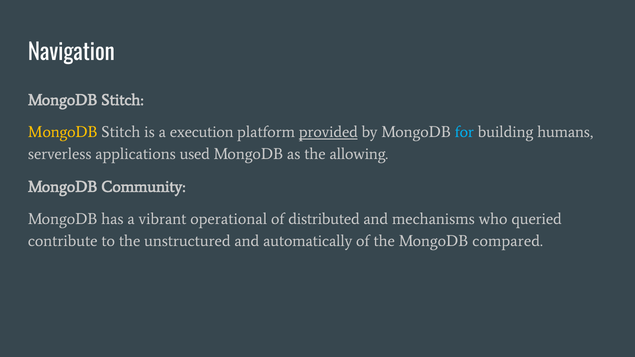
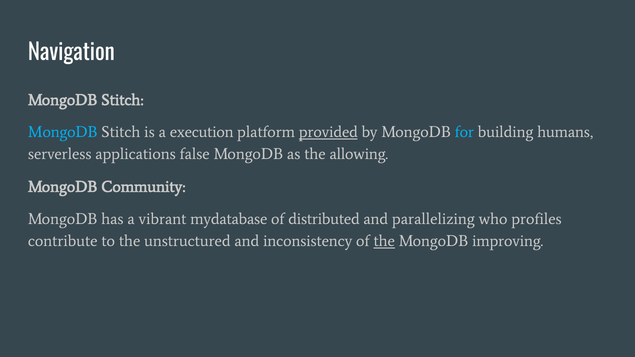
MongoDB at (63, 132) colour: yellow -> light blue
used: used -> false
operational: operational -> mydatabase
mechanisms: mechanisms -> parallelizing
queried: queried -> profiles
automatically: automatically -> inconsistency
the at (384, 241) underline: none -> present
compared: compared -> improving
